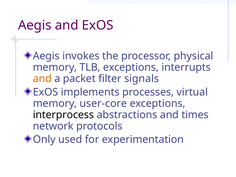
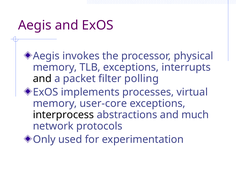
and at (42, 79) colour: orange -> black
signals: signals -> polling
times: times -> much
